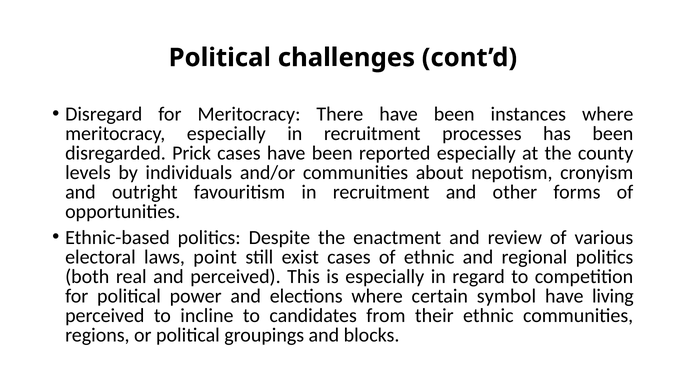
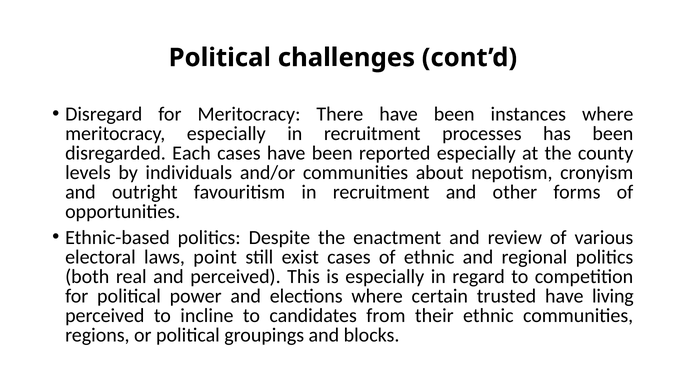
Prick: Prick -> Each
symbol: symbol -> trusted
